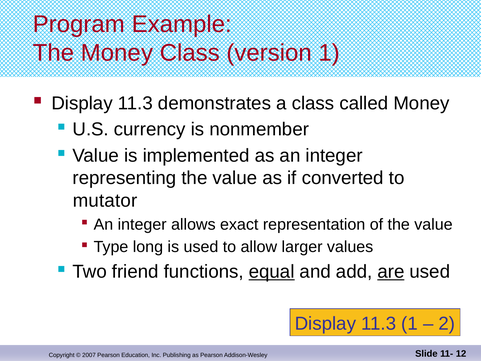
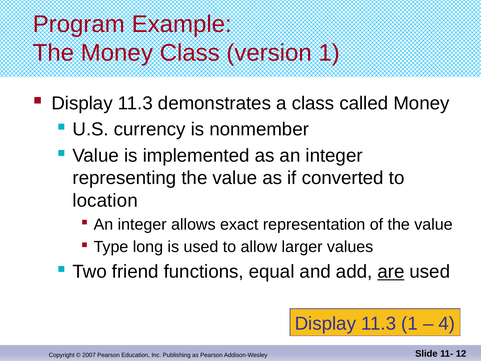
mutator: mutator -> location
equal underline: present -> none
2: 2 -> 4
